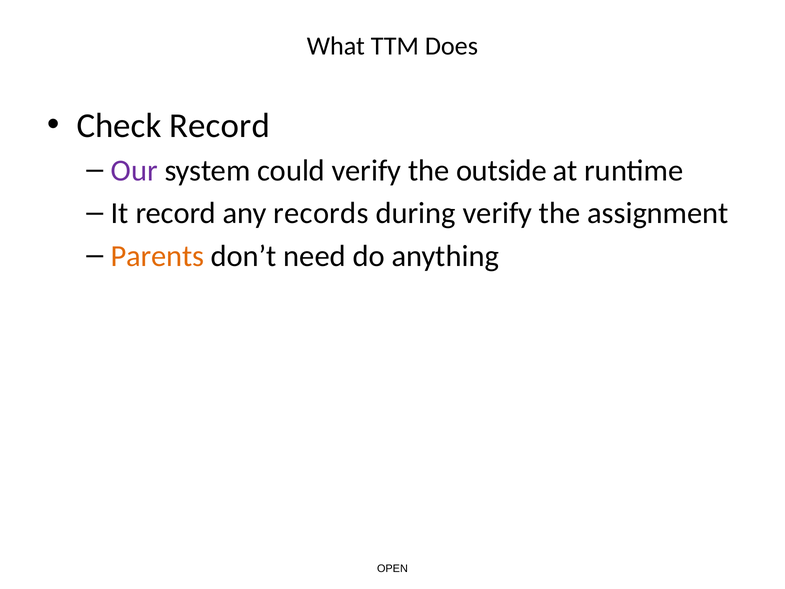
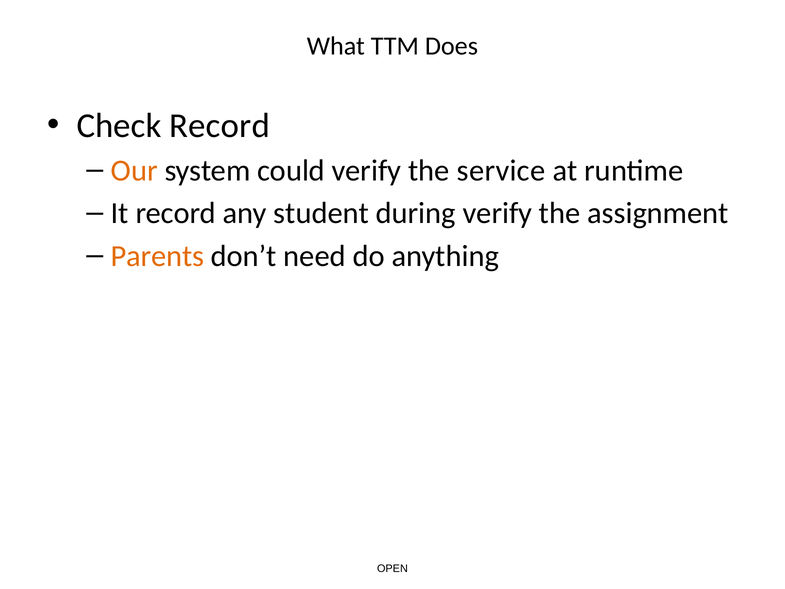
Our colour: purple -> orange
outside: outside -> service
records: records -> student
